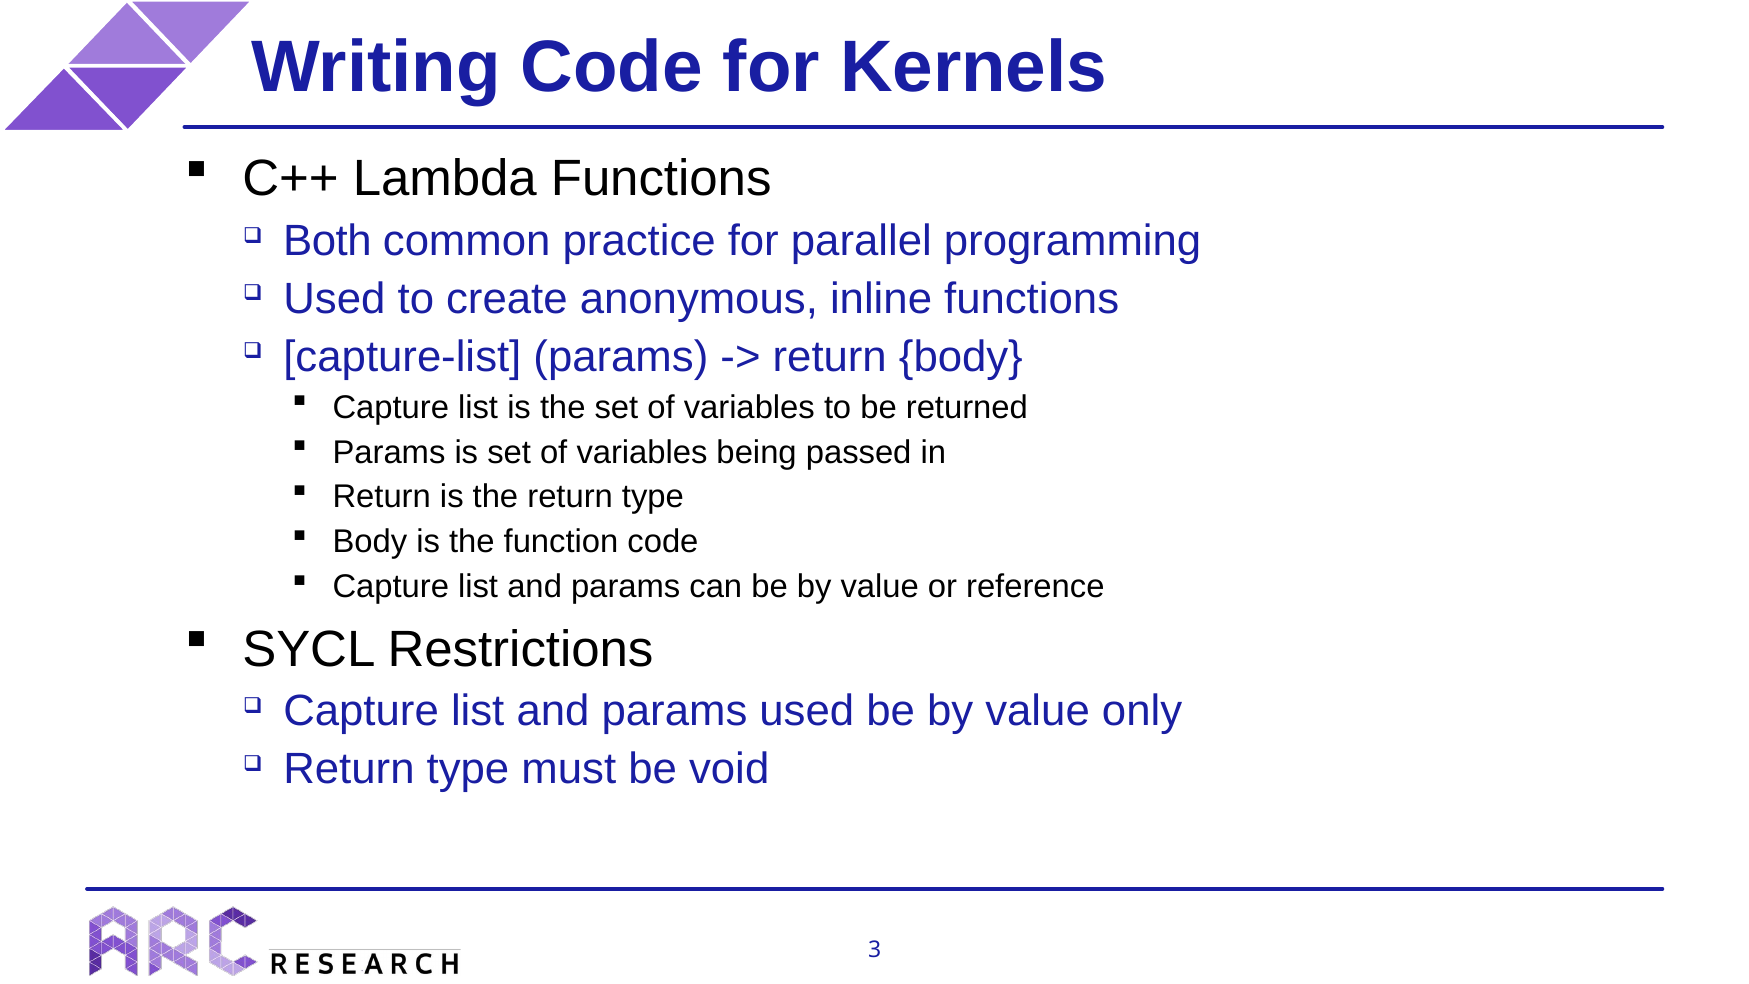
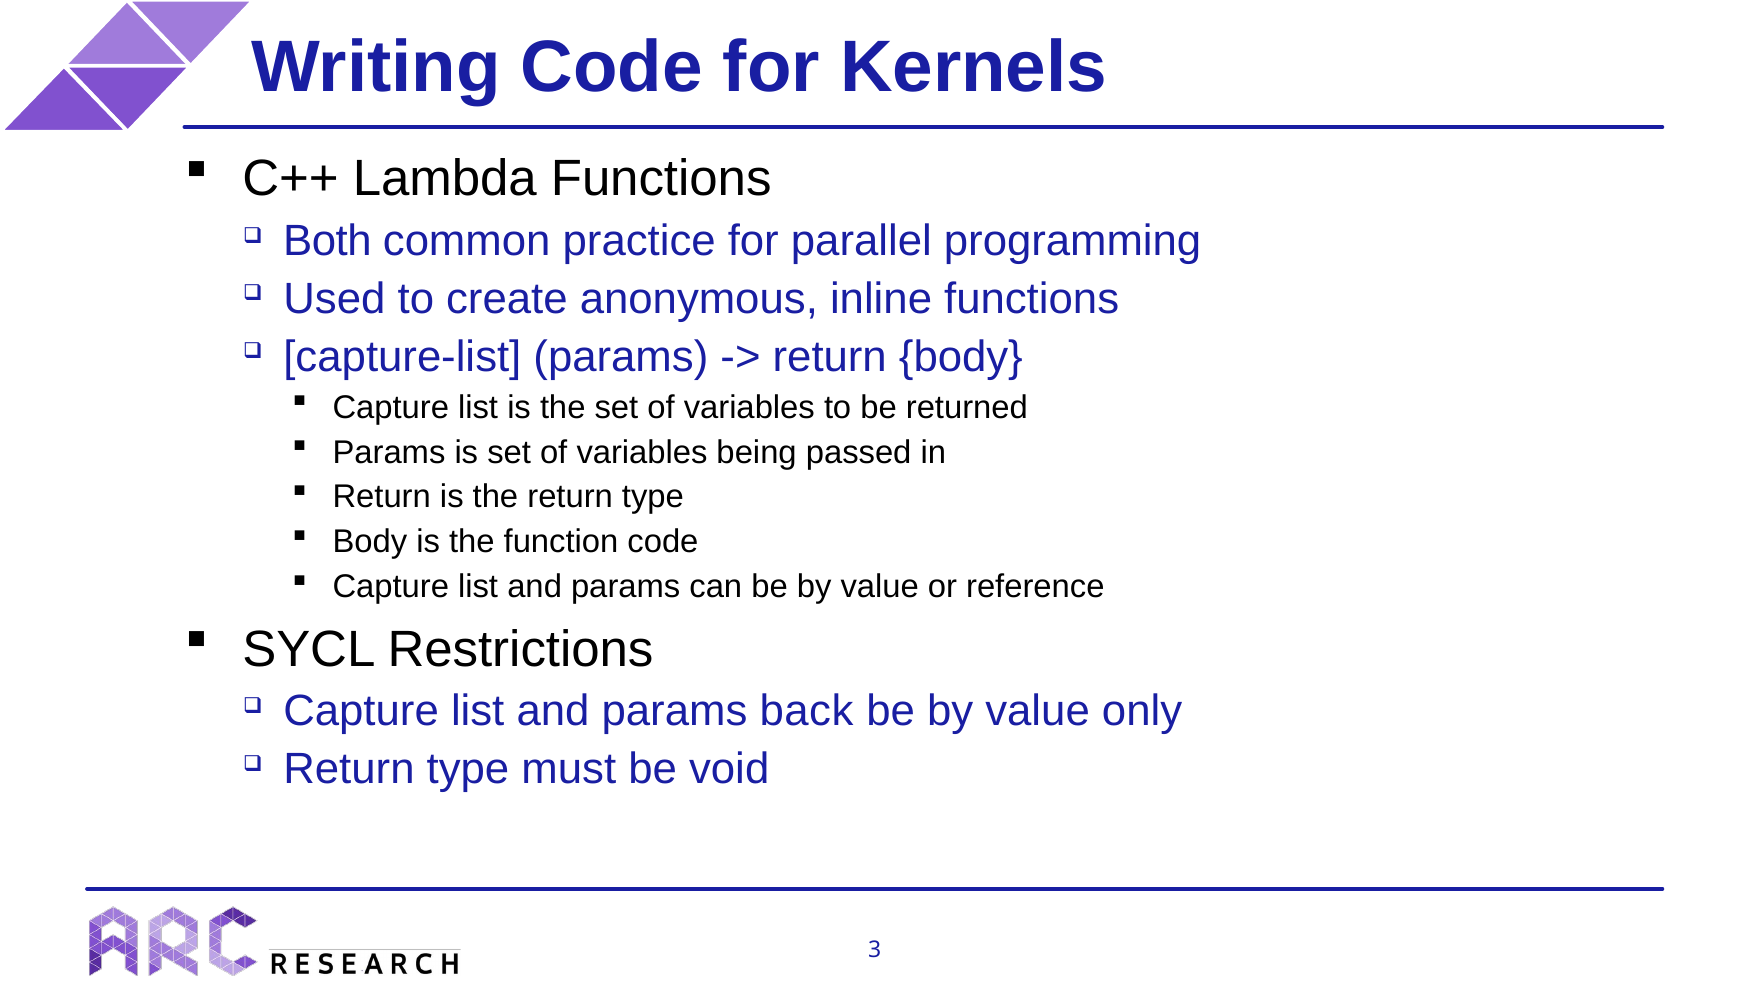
params used: used -> back
